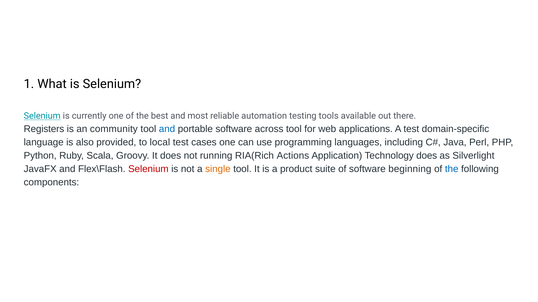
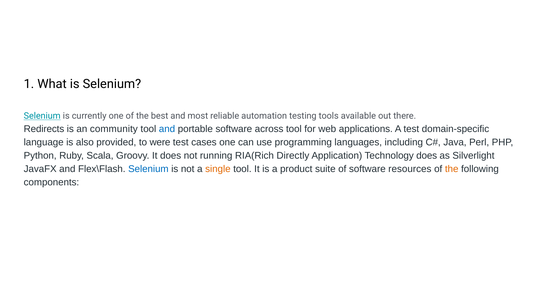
Registers: Registers -> Redirects
local: local -> were
Actions: Actions -> Directly
Selenium at (148, 169) colour: red -> blue
beginning: beginning -> resources
the at (452, 169) colour: blue -> orange
